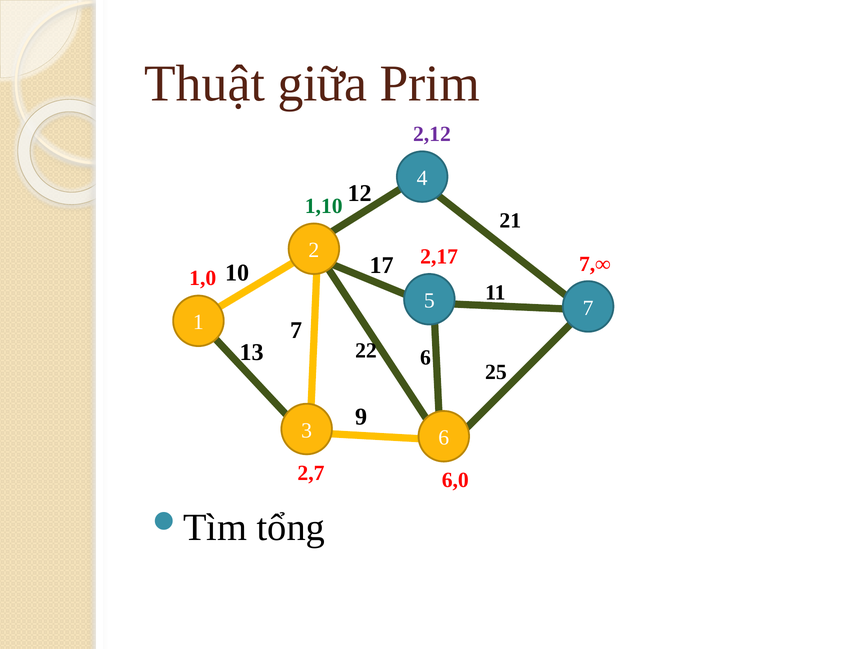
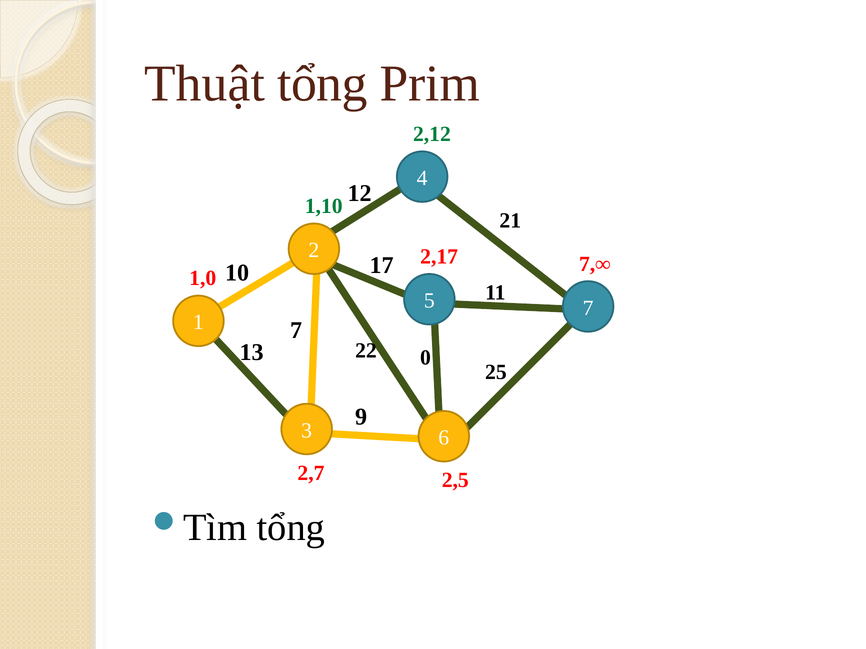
Thuật giữa: giữa -> tổng
2,12 colour: purple -> green
22 6: 6 -> 0
6,0: 6,0 -> 2,5
